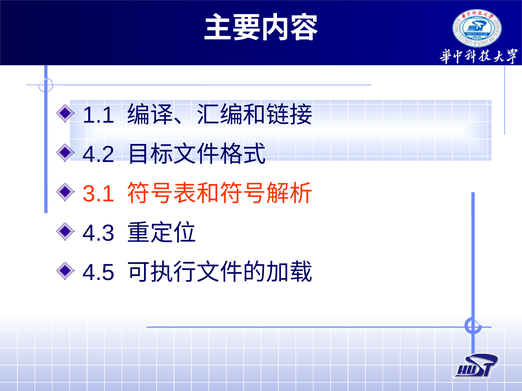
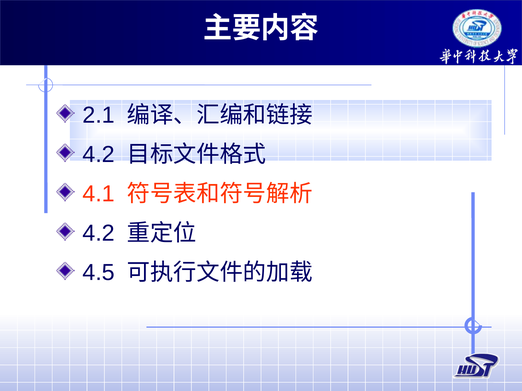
1.1: 1.1 -> 2.1
3.1: 3.1 -> 4.1
4.3 at (99, 234): 4.3 -> 4.2
